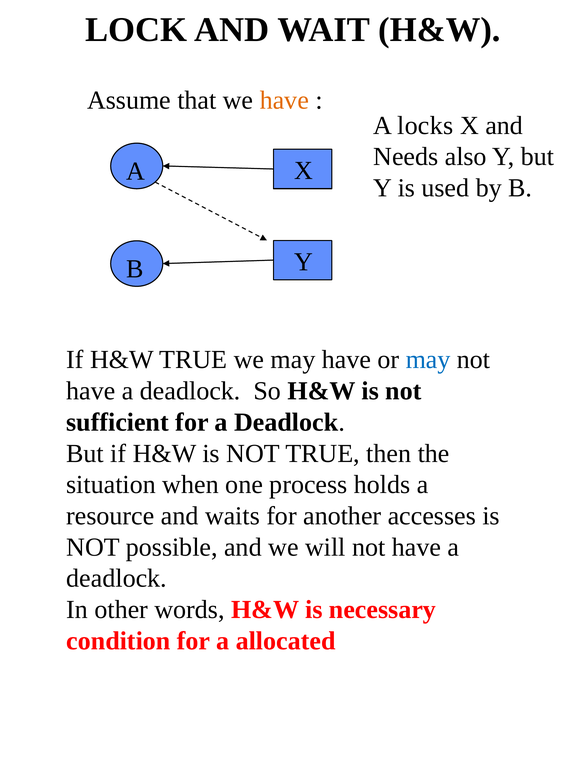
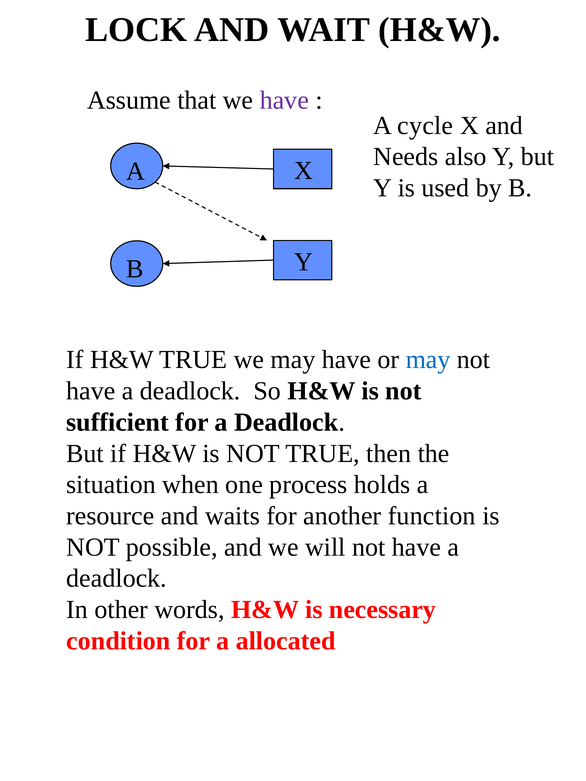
have at (284, 100) colour: orange -> purple
locks: locks -> cycle
accesses: accesses -> function
